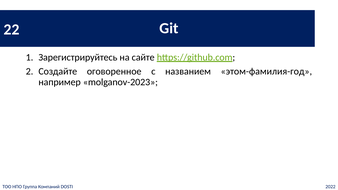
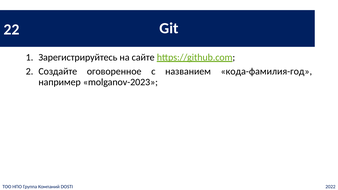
этом-фамилия-год: этом-фамилия-год -> кода-фамилия-год
